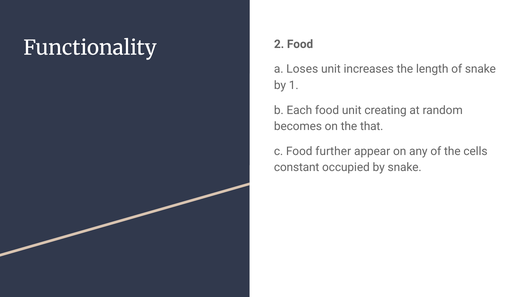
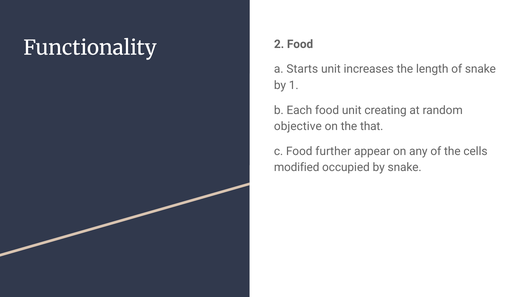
Loses: Loses -> Starts
becomes: becomes -> objective
constant: constant -> modified
